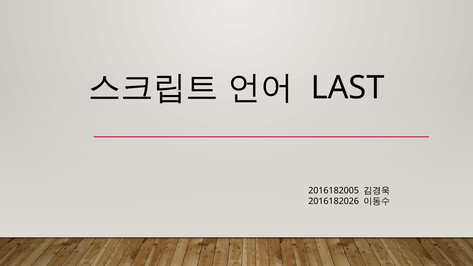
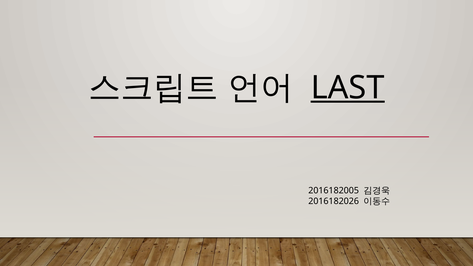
LAST underline: none -> present
